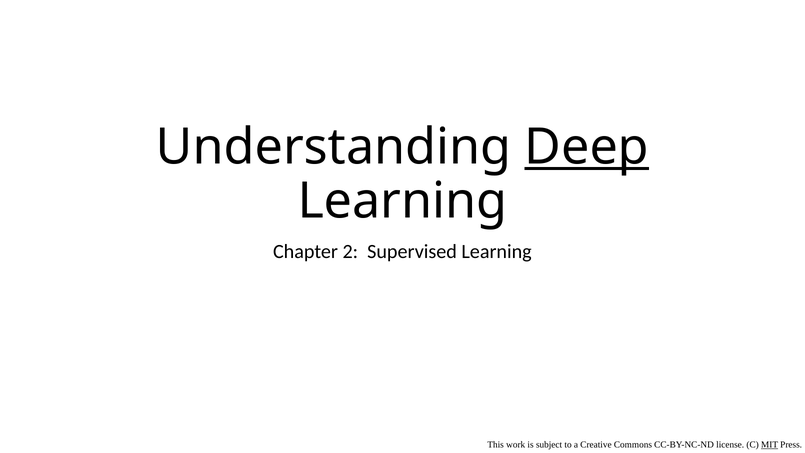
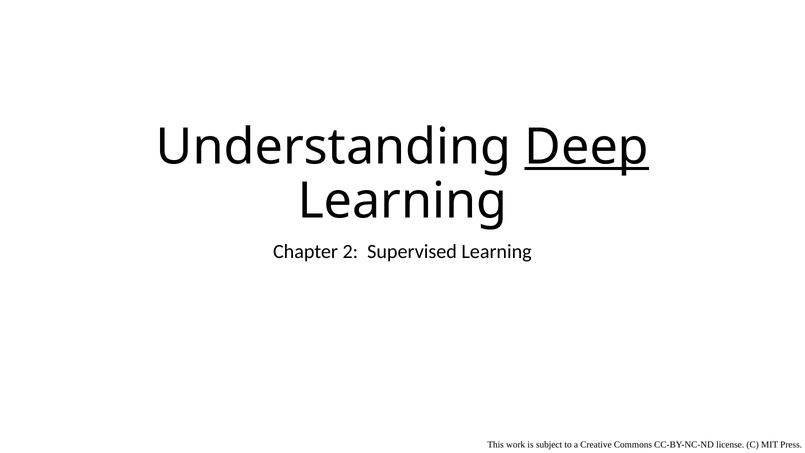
MIT underline: present -> none
